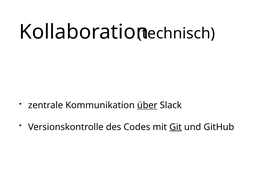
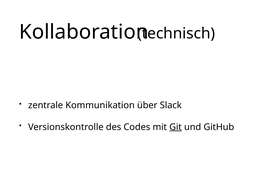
über underline: present -> none
